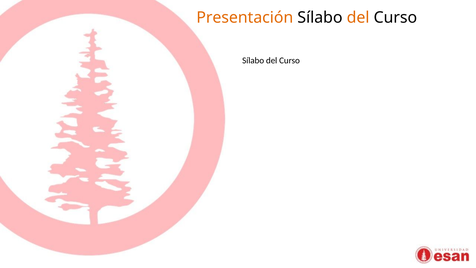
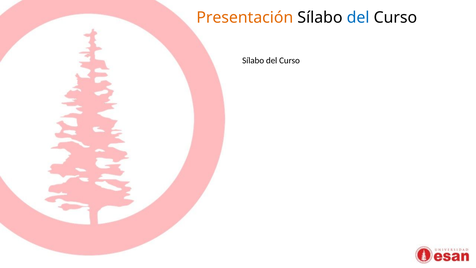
del at (358, 18) colour: orange -> blue
